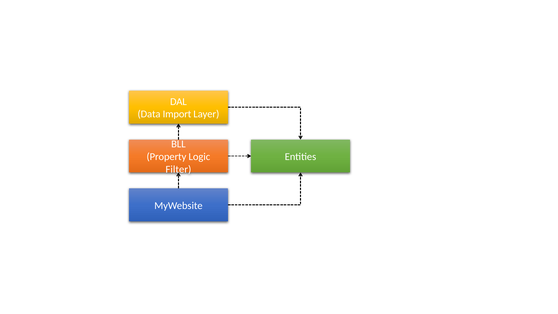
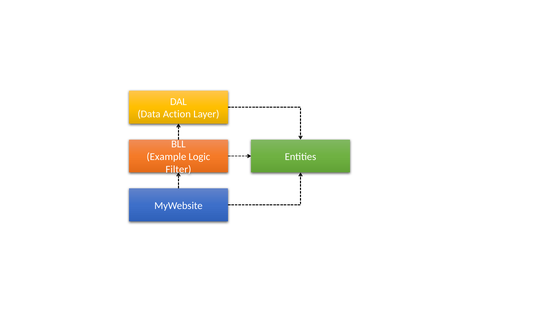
Import: Import -> Action
Property: Property -> Example
